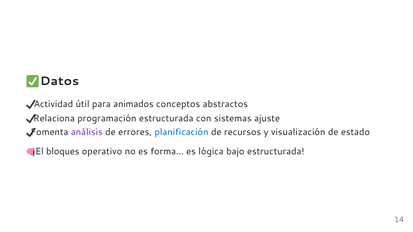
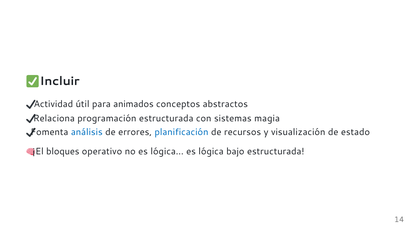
Datos: Datos -> Incluir
ajuste: ajuste -> magia
análisis colour: purple -> blue
no es forma: forma -> lógica
